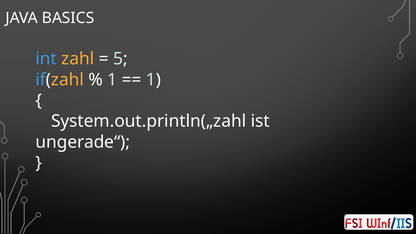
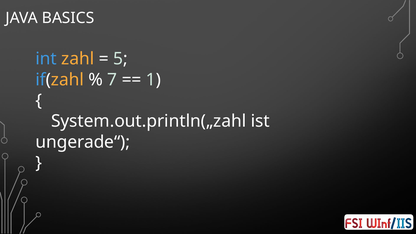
1 at (112, 80): 1 -> 7
